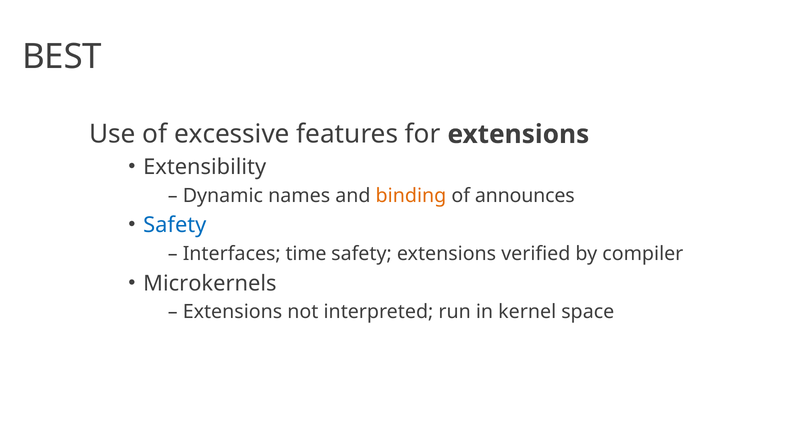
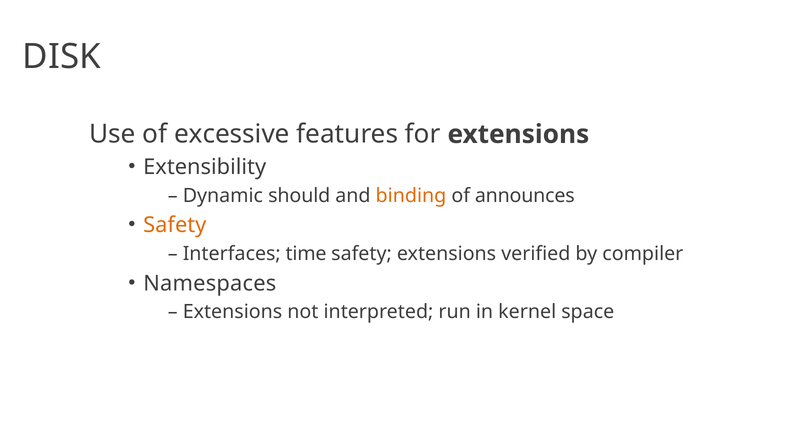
BEST: BEST -> DISK
names: names -> should
Safety at (175, 225) colour: blue -> orange
Microkernels: Microkernels -> Namespaces
